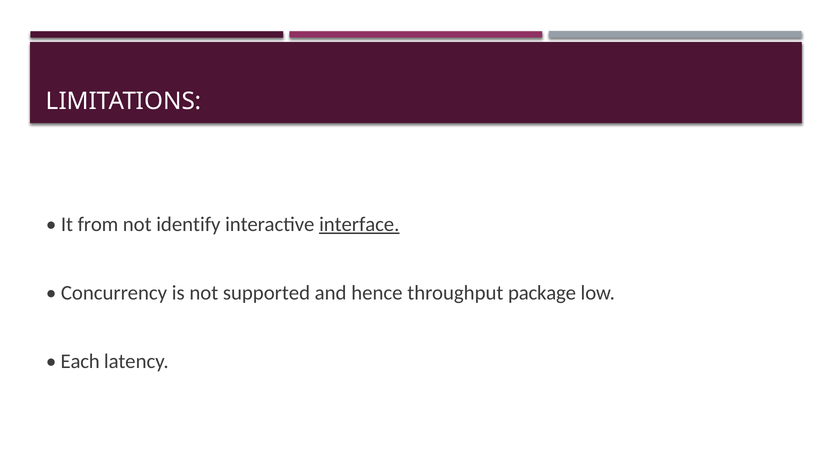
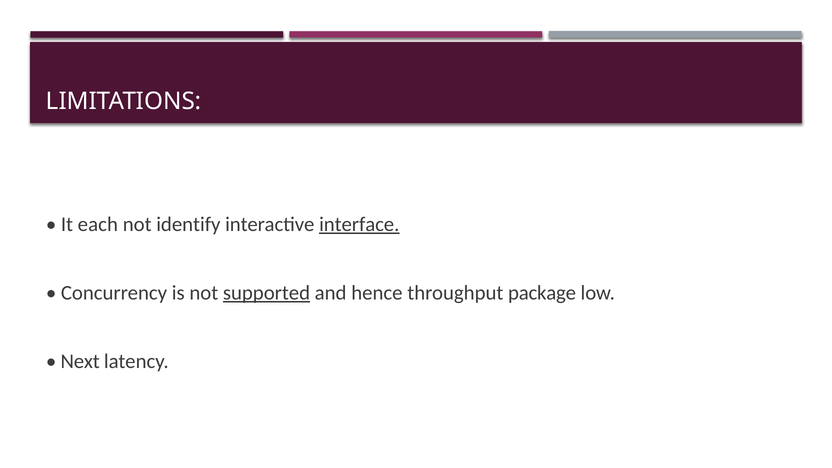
from: from -> each
supported underline: none -> present
Each: Each -> Next
